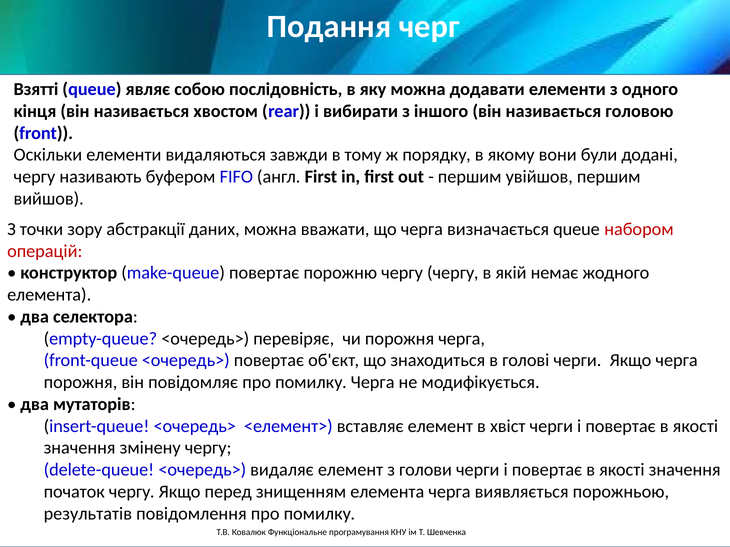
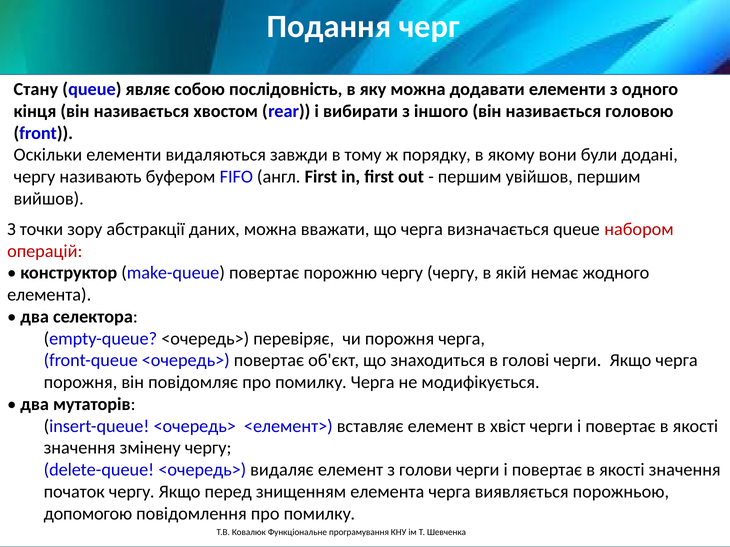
Взятті: Взятті -> Стану
результатів: результатів -> допомогою
